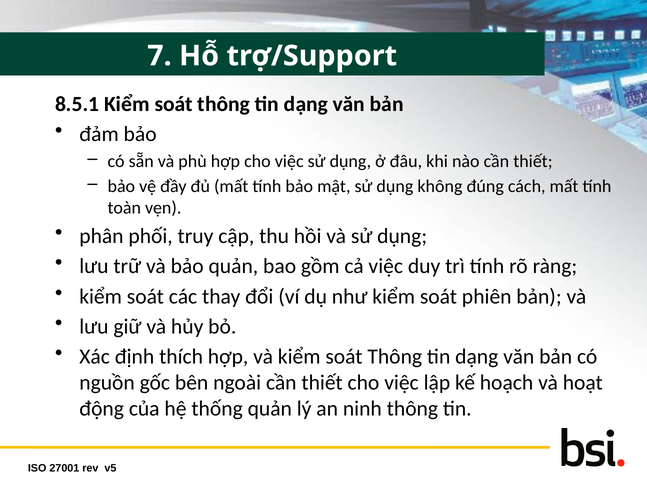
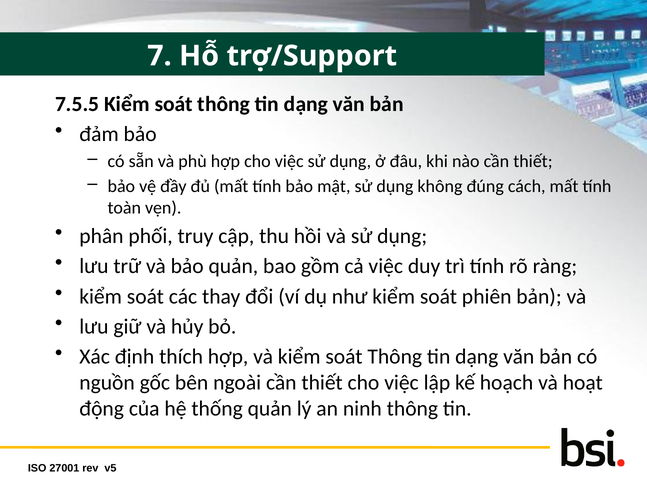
8.5.1: 8.5.1 -> 7.5.5
